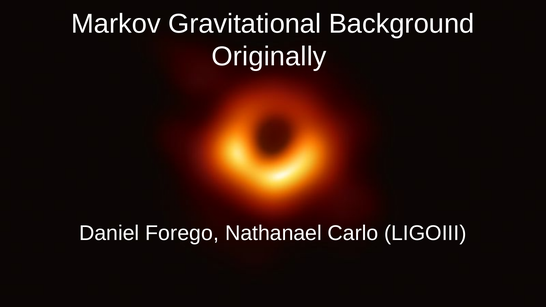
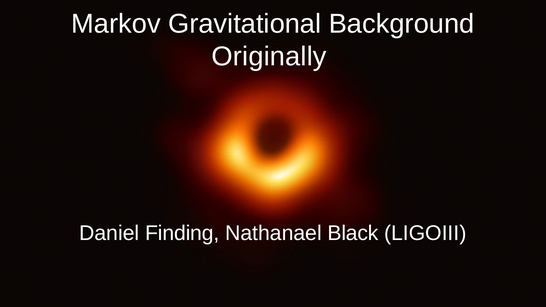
Forego: Forego -> Finding
Carlo: Carlo -> Black
